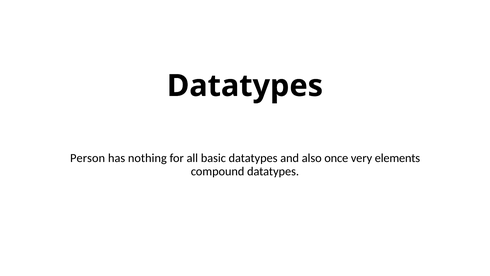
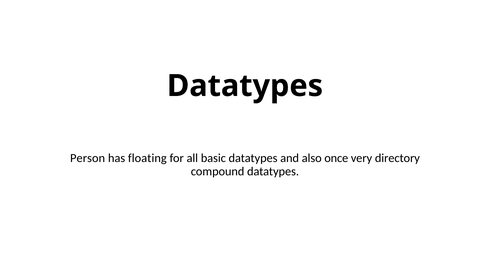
nothing: nothing -> floating
elements: elements -> directory
